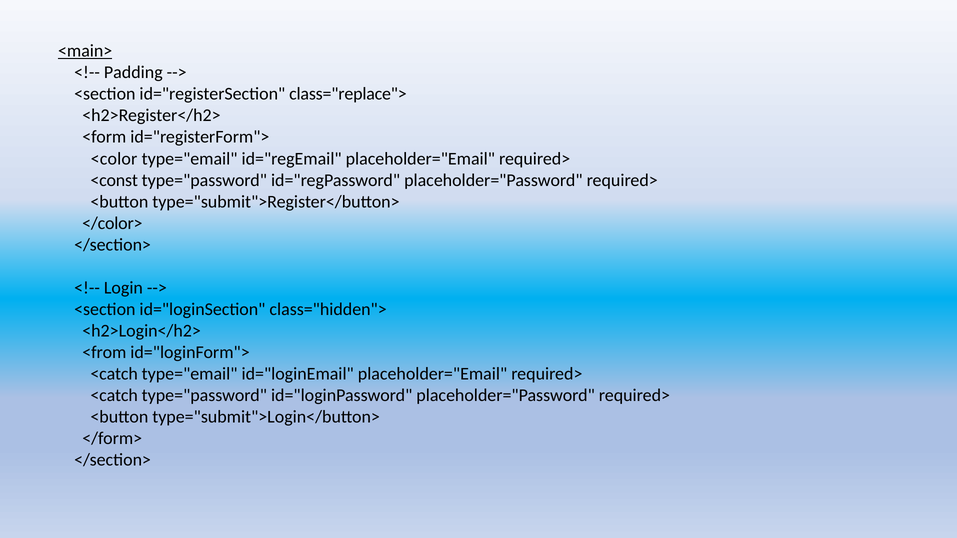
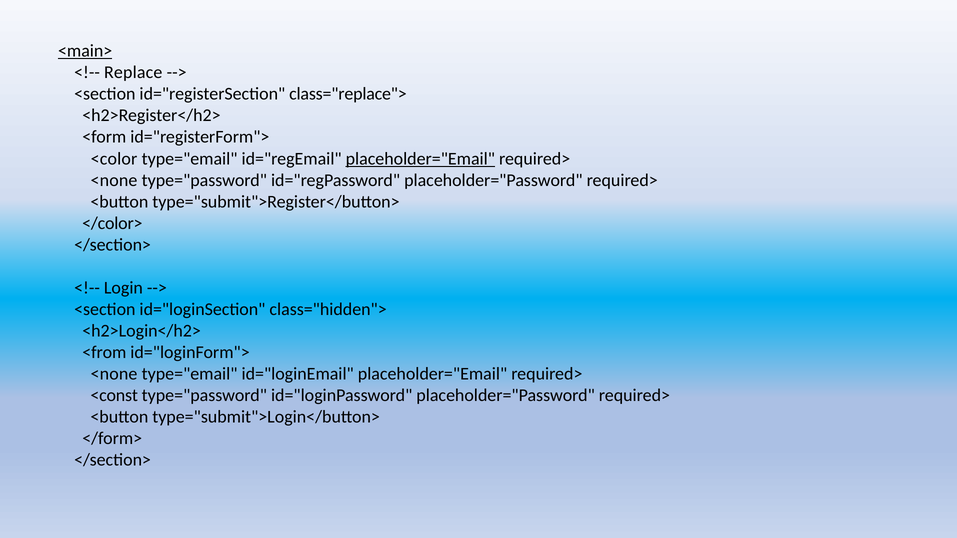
Padding: Padding -> Replace
placeholder="Email at (420, 159) underline: none -> present
<const at (114, 180): <const -> <none
<catch at (114, 374): <catch -> <none
<catch at (114, 396): <catch -> <const
